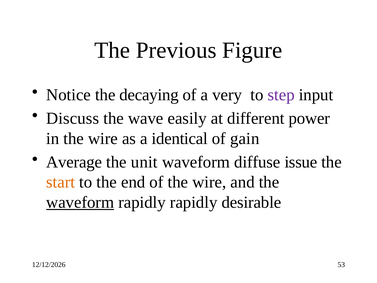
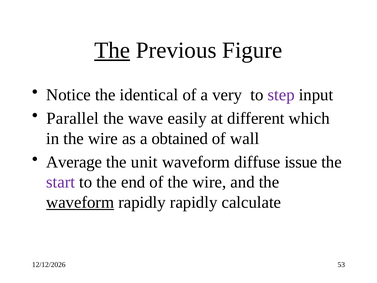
The at (112, 50) underline: none -> present
decaying: decaying -> identical
Discuss: Discuss -> Parallel
power: power -> which
identical: identical -> obtained
gain: gain -> wall
start colour: orange -> purple
desirable: desirable -> calculate
